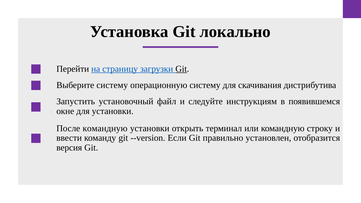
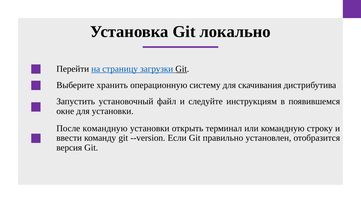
Выберите систему: систему -> хранить
